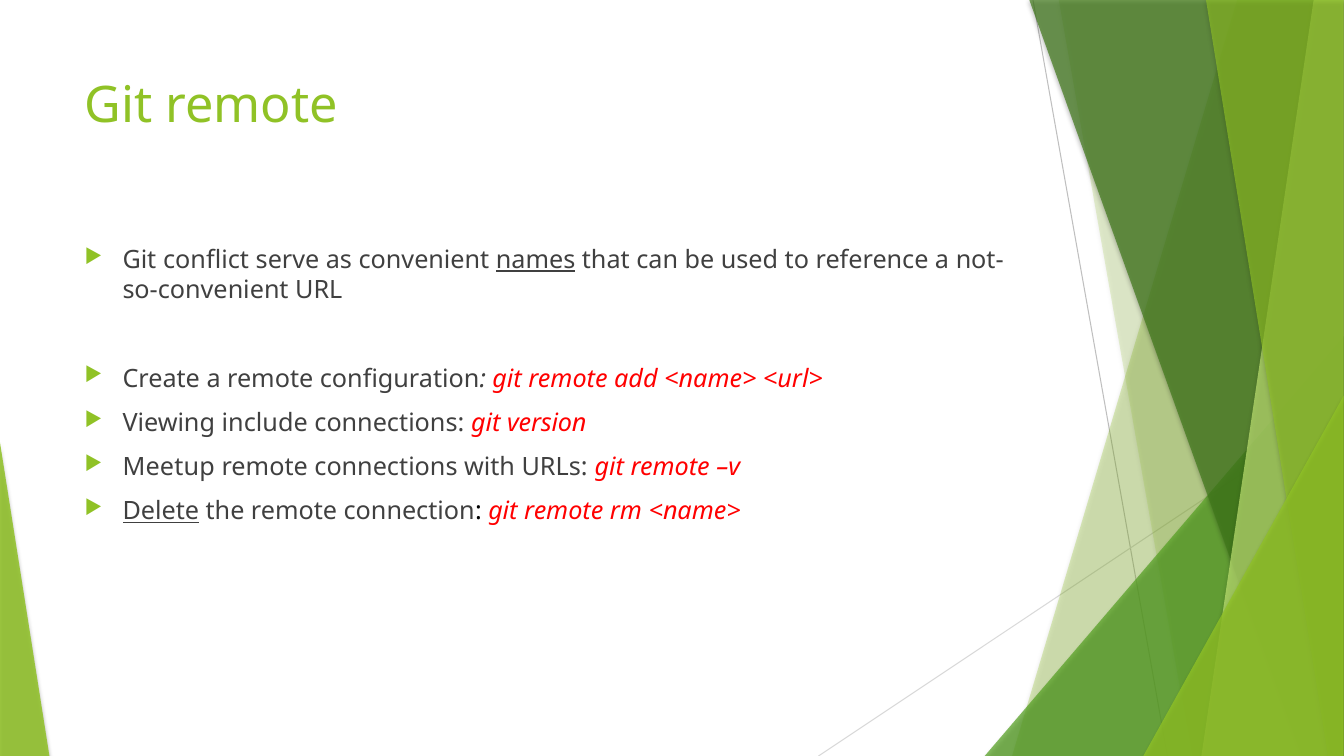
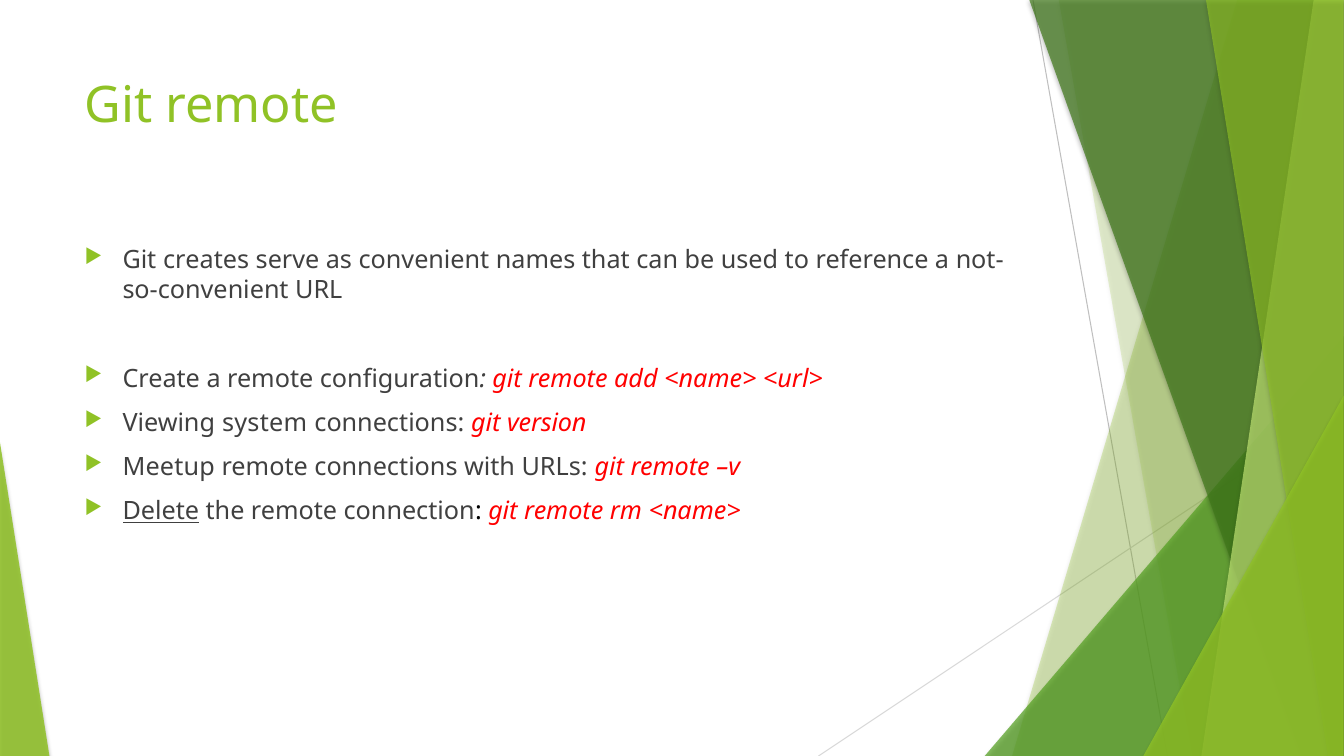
conflict: conflict -> creates
names underline: present -> none
include: include -> system
